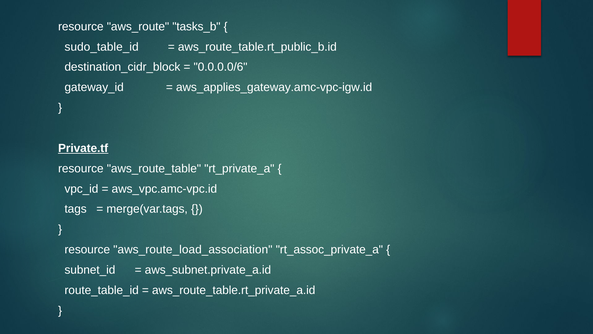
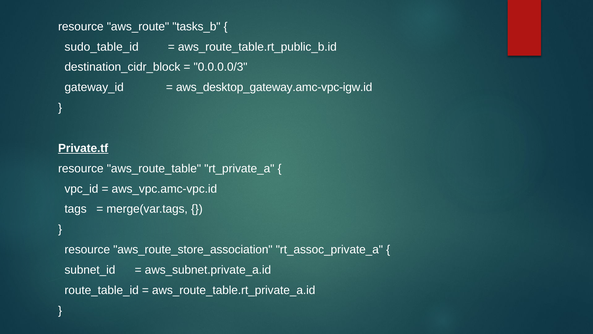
0.0.0.0/6: 0.0.0.0/6 -> 0.0.0.0/3
aws_applies_gateway.amc-vpc-igw.id: aws_applies_gateway.amc-vpc-igw.id -> aws_desktop_gateway.amc-vpc-igw.id
aws_route_load_association: aws_route_load_association -> aws_route_store_association
